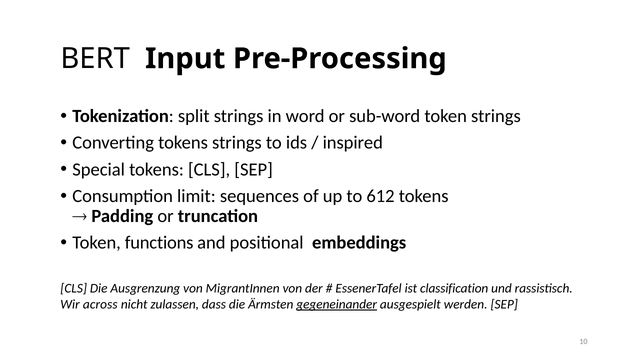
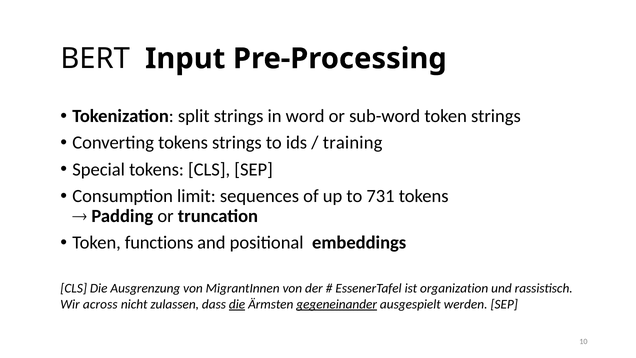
inspired: inspired -> training
612: 612 -> 731
classification: classification -> organization
die at (237, 304) underline: none -> present
